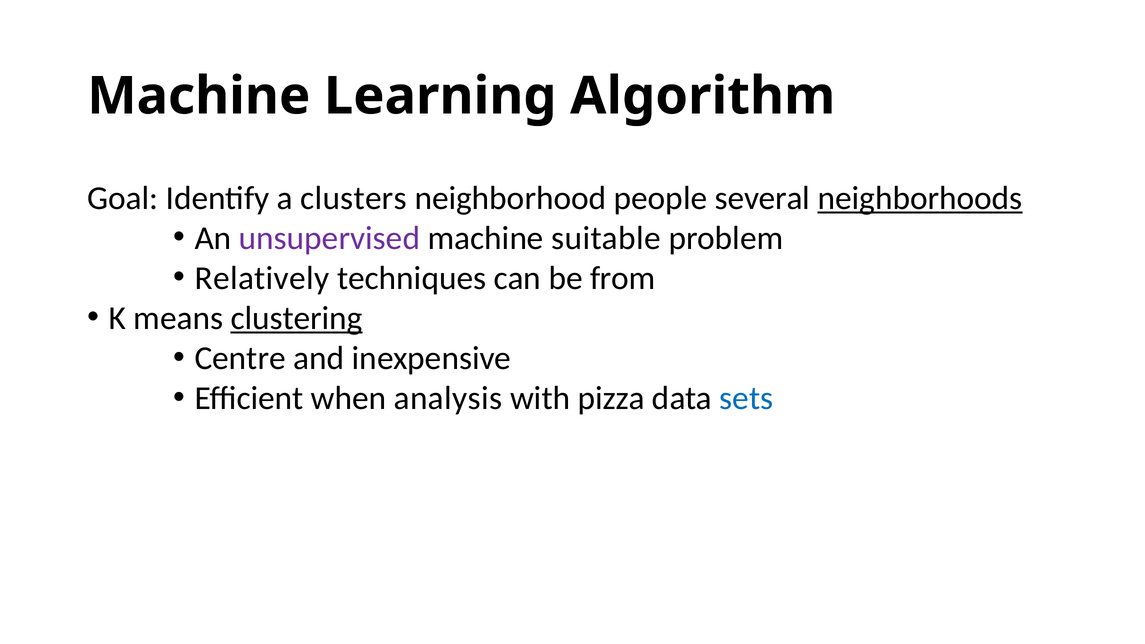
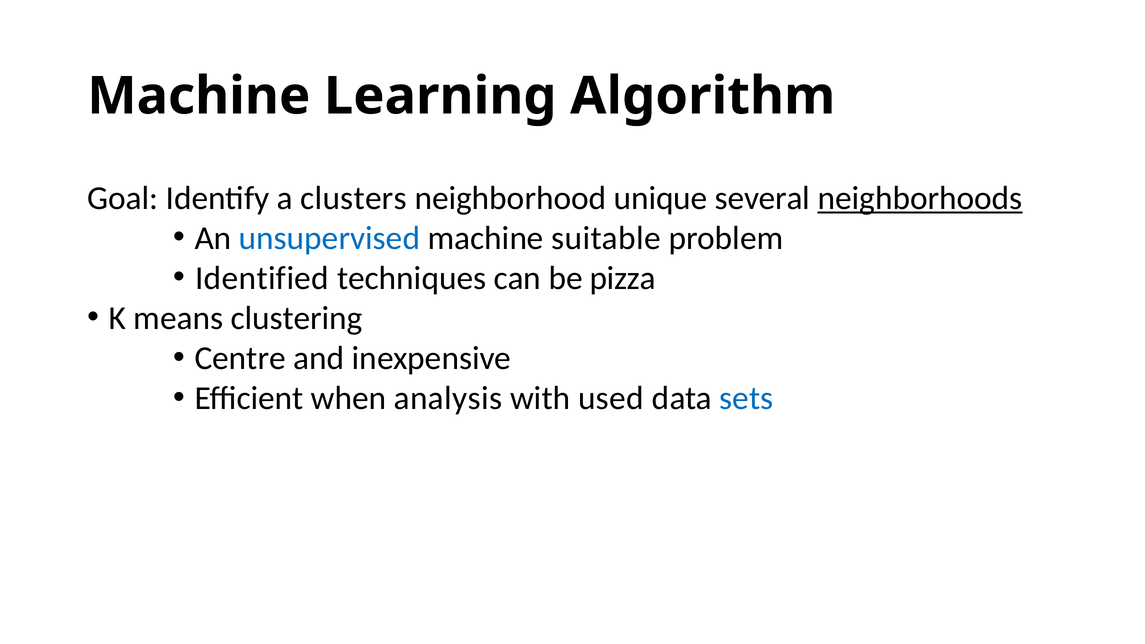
people: people -> unique
unsupervised colour: purple -> blue
Relatively: Relatively -> Identified
from: from -> pizza
clustering underline: present -> none
pizza: pizza -> used
